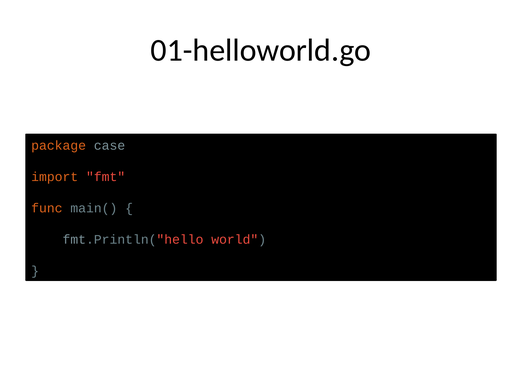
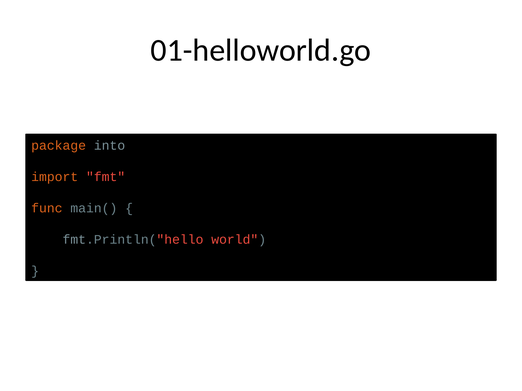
case: case -> into
